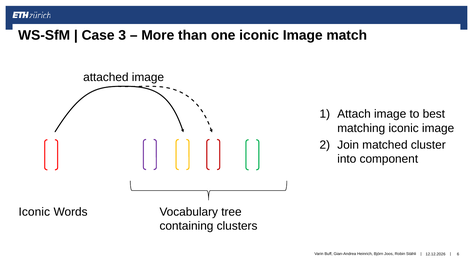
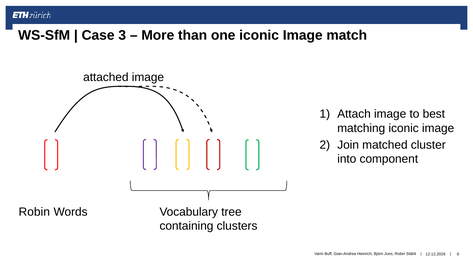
Iconic at (34, 212): Iconic -> Robin
